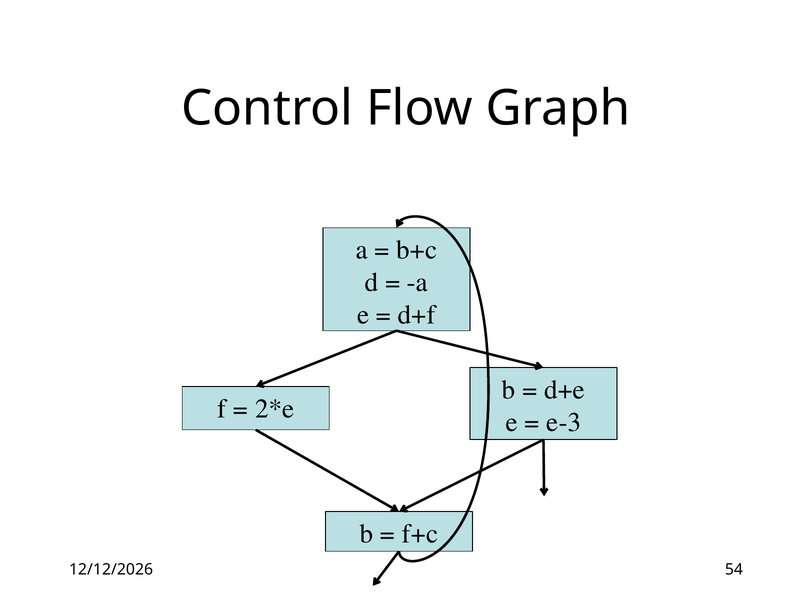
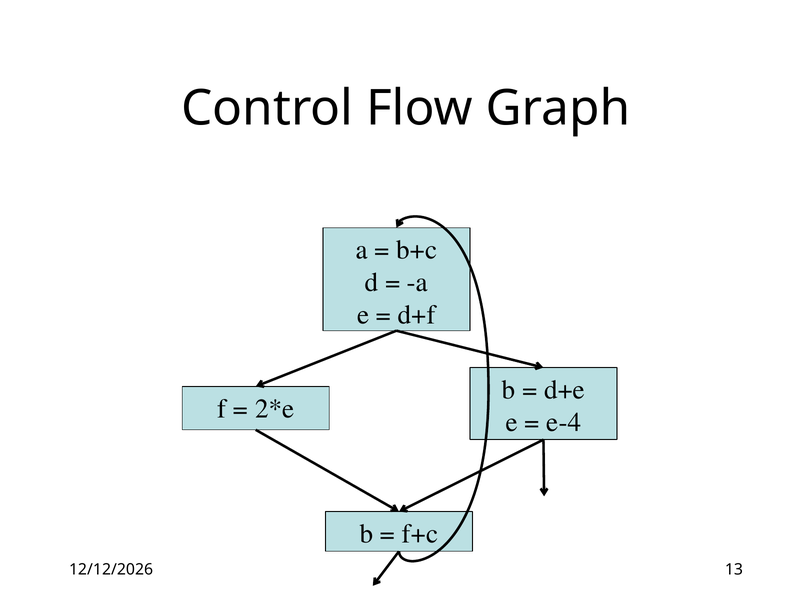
e-3: e-3 -> e-4
54: 54 -> 13
